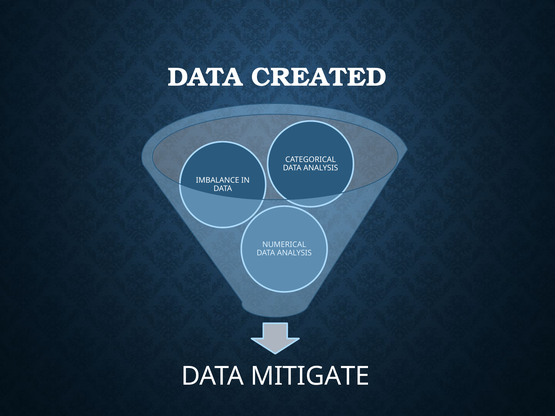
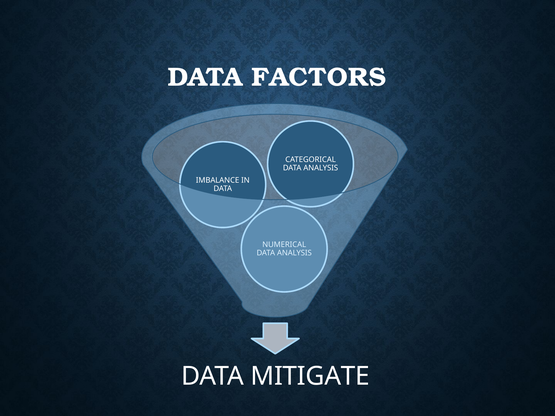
CREATED: CREATED -> FACTORS
